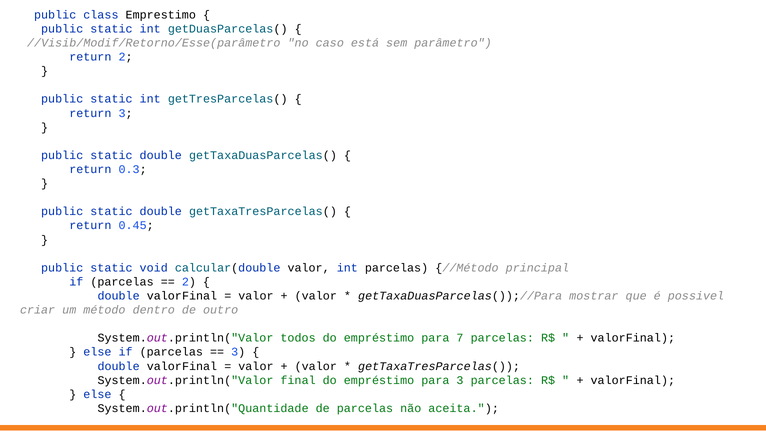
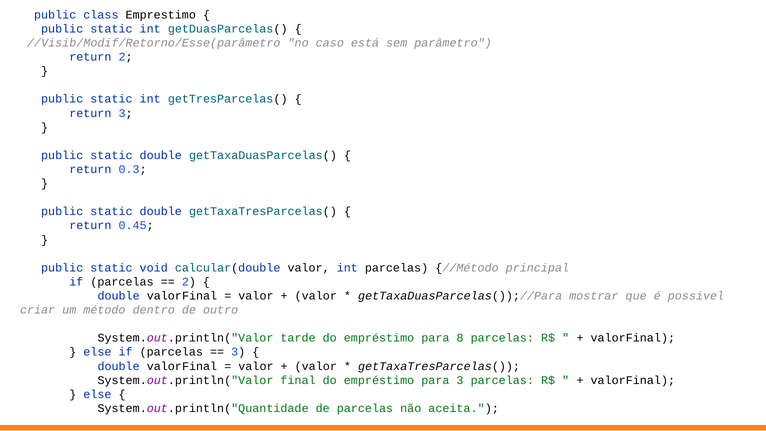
todos: todos -> tarde
7: 7 -> 8
